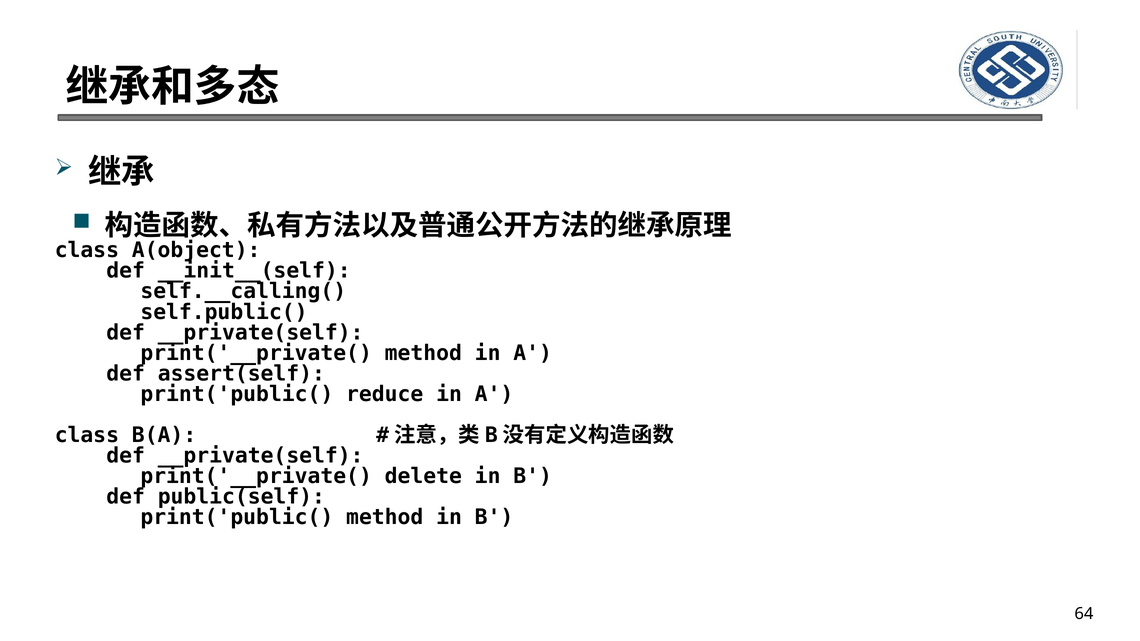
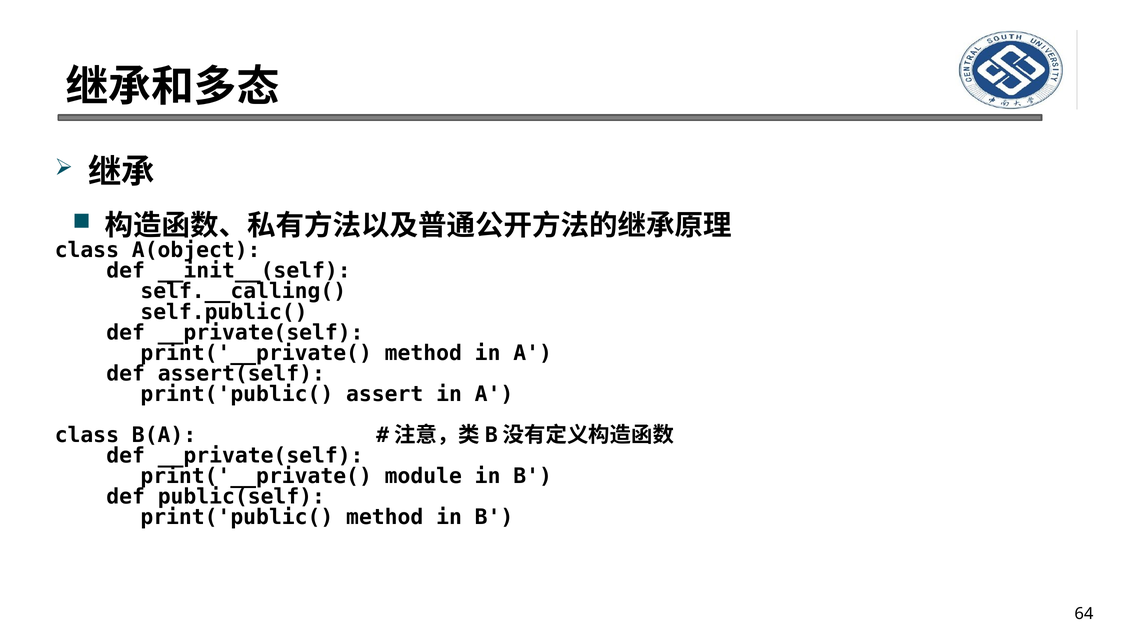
reduce: reduce -> assert
delete: delete -> module
